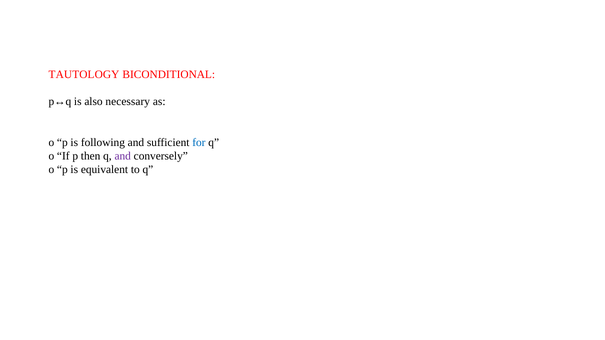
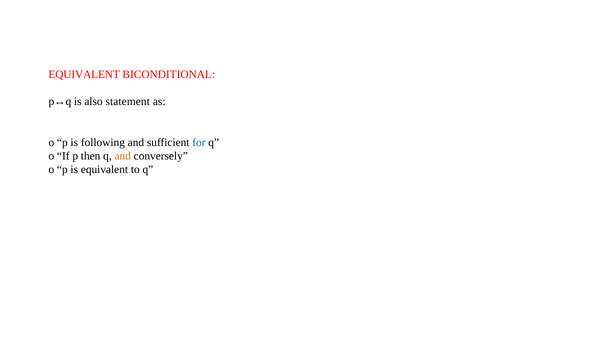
TAUTOLOGY at (84, 74): TAUTOLOGY -> EQUIVALENT
necessary: necessary -> statement
and at (123, 156) colour: purple -> orange
